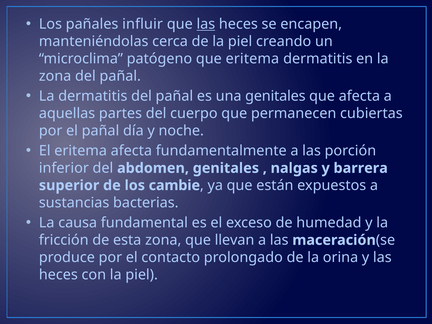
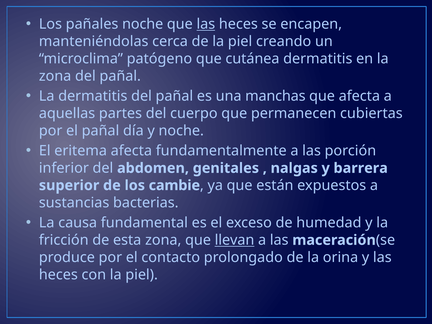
pañales influir: influir -> noche
que eritema: eritema -> cutánea
una genitales: genitales -> manchas
llevan underline: none -> present
